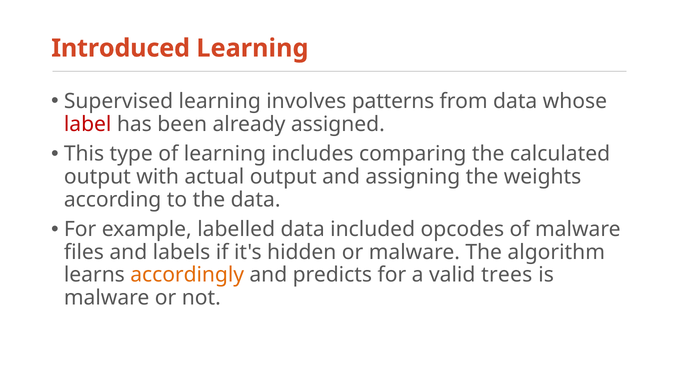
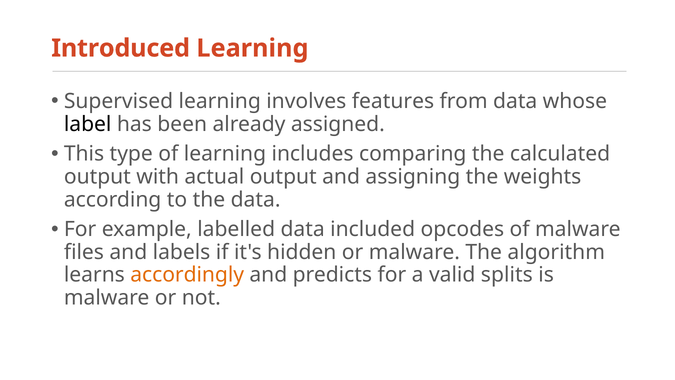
patterns: patterns -> features
label colour: red -> black
trees: trees -> splits
